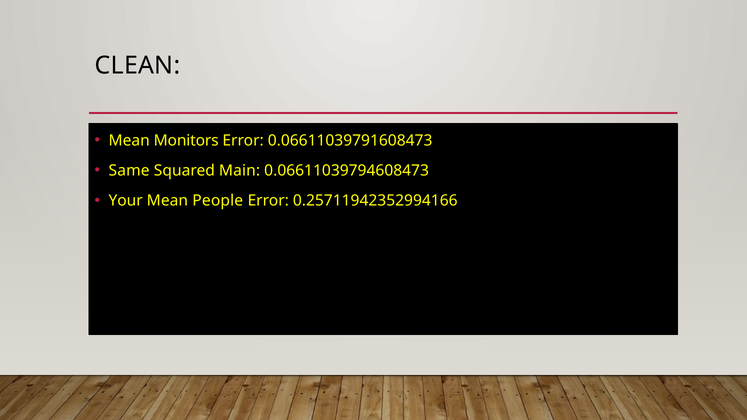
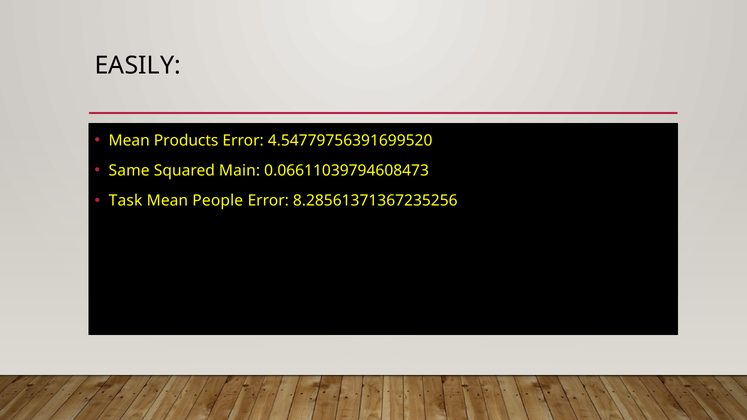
CLEAN: CLEAN -> EASILY
Monitors: Monitors -> Products
0.06611039791608473: 0.06611039791608473 -> 4.54779756391699520
Your: Your -> Task
0.25711942352994166: 0.25711942352994166 -> 8.28561371367235256
